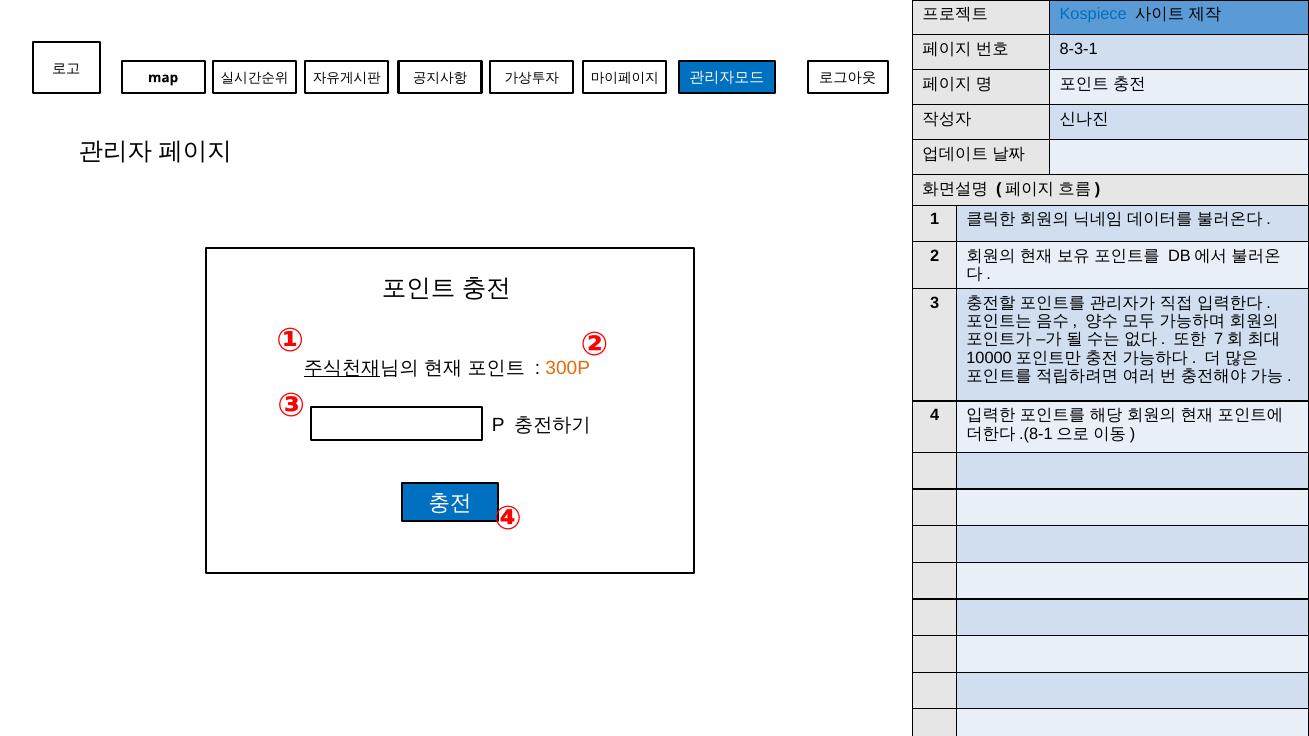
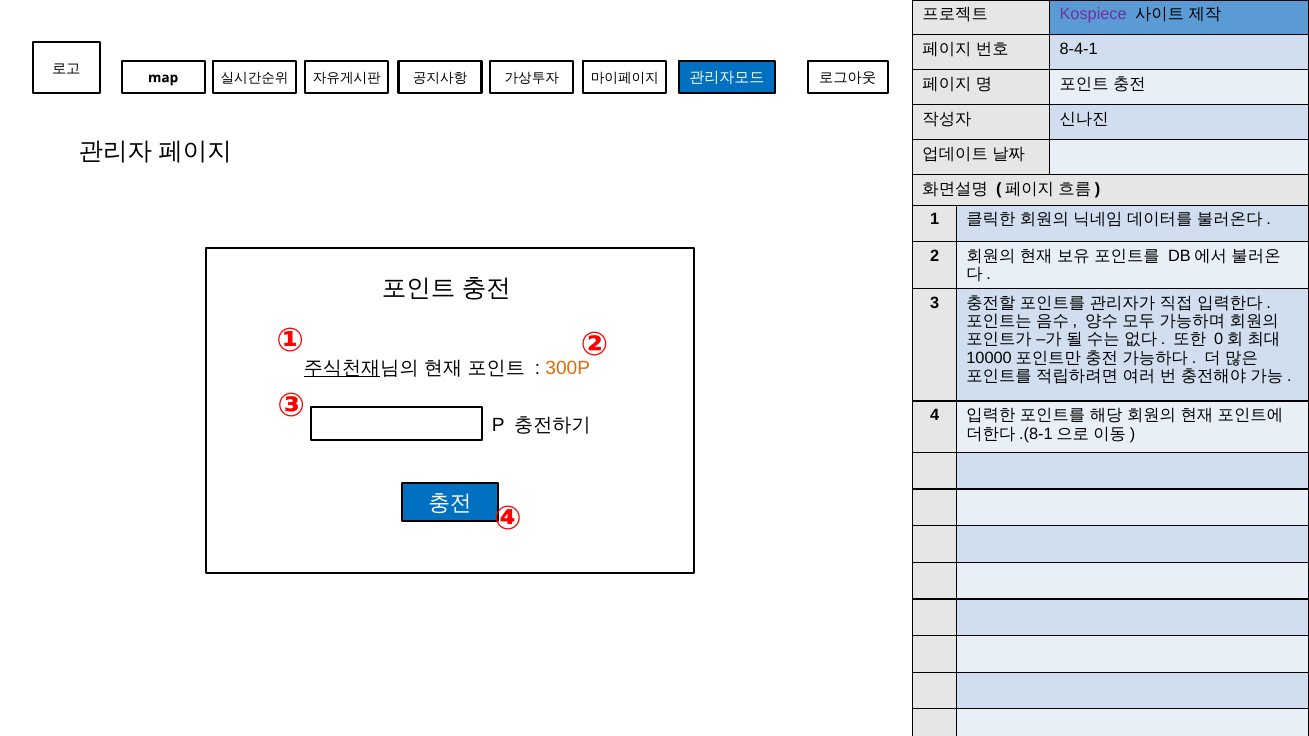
Kospiece colour: blue -> purple
8-3-1: 8-3-1 -> 8-4-1
7: 7 -> 0
